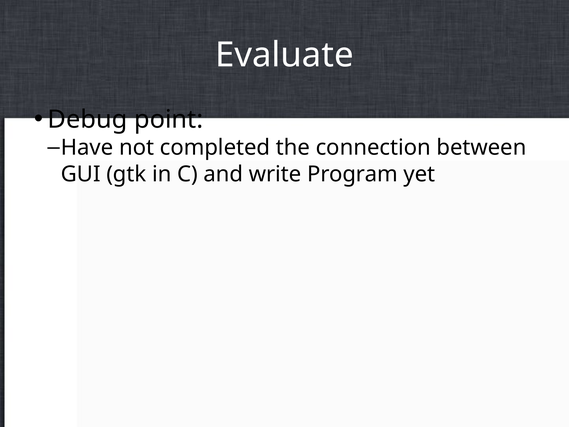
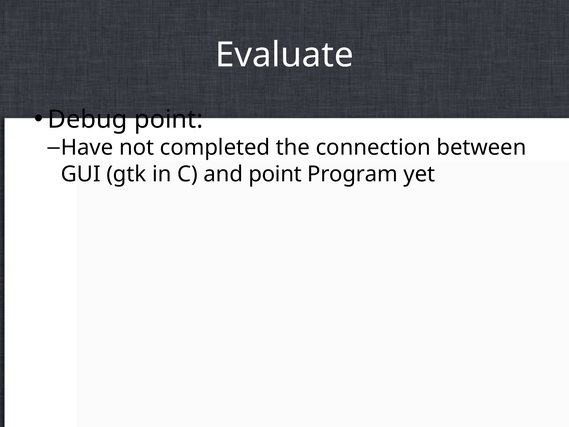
and write: write -> point
